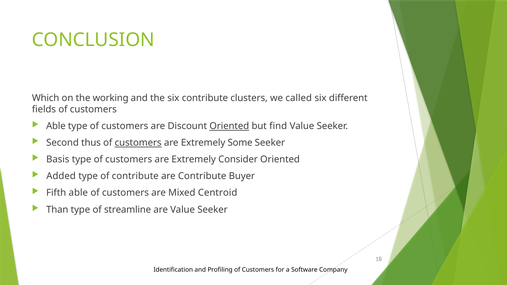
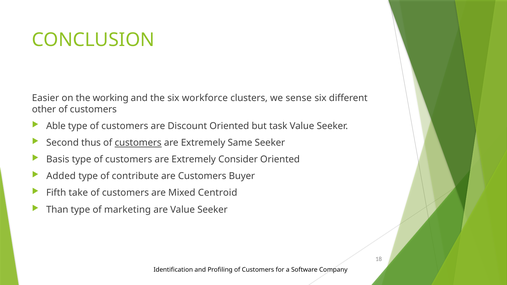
Which: Which -> Easier
six contribute: contribute -> workforce
called: called -> sense
fields: fields -> other
Oriented at (229, 126) underline: present -> none
find: find -> task
Some: Some -> Same
are Contribute: Contribute -> Customers
Fifth able: able -> take
streamline: streamline -> marketing
